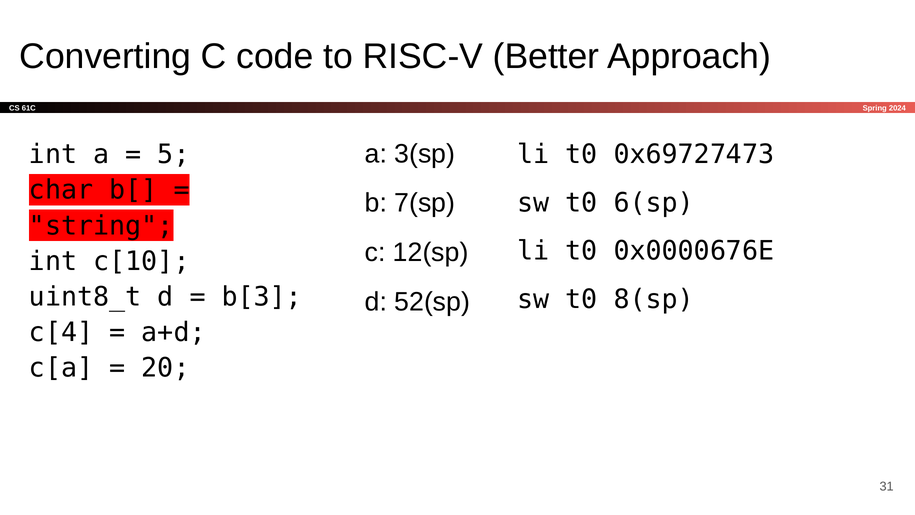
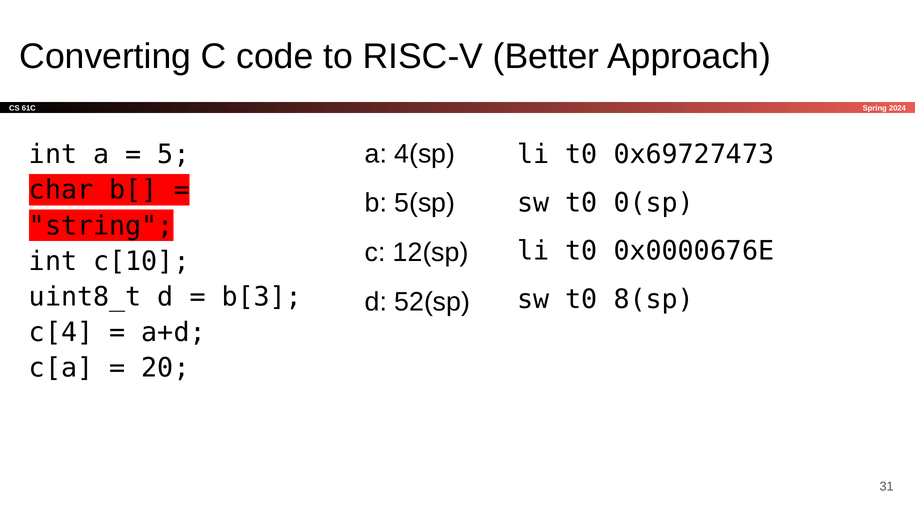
3(sp: 3(sp -> 4(sp
7(sp: 7(sp -> 5(sp
6(sp: 6(sp -> 0(sp
